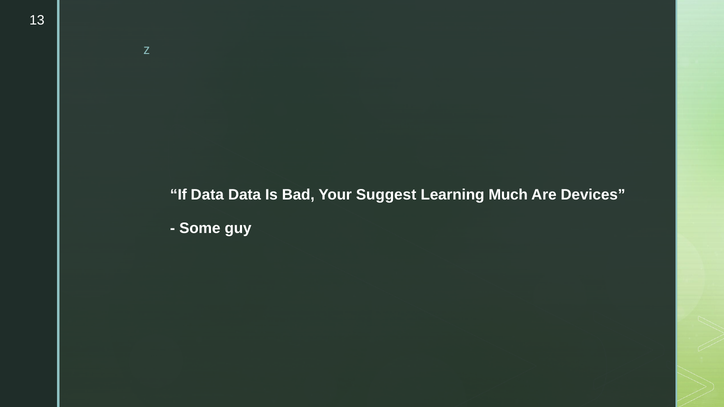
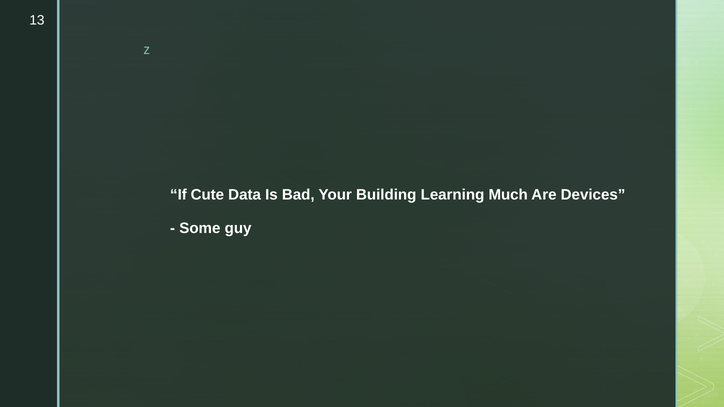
If Data: Data -> Cute
Suggest: Suggest -> Building
